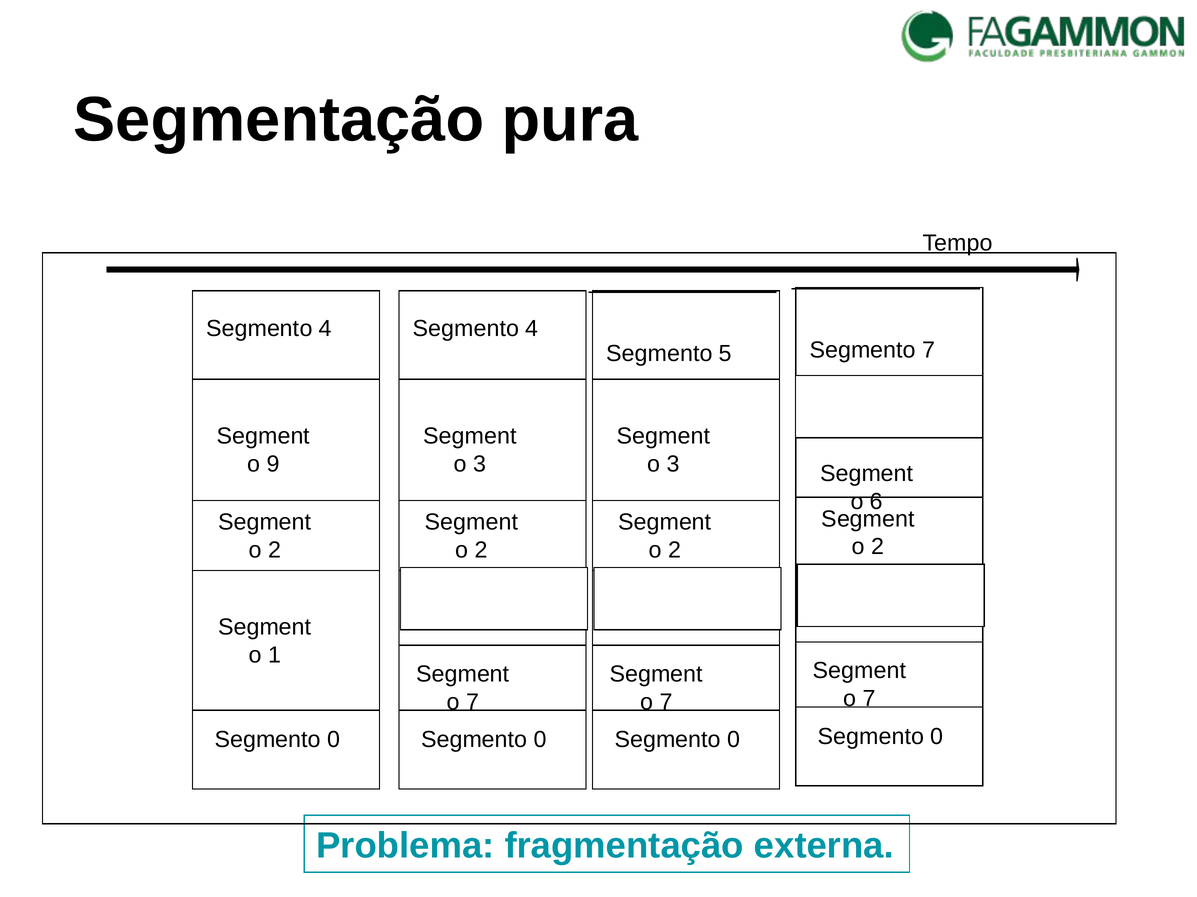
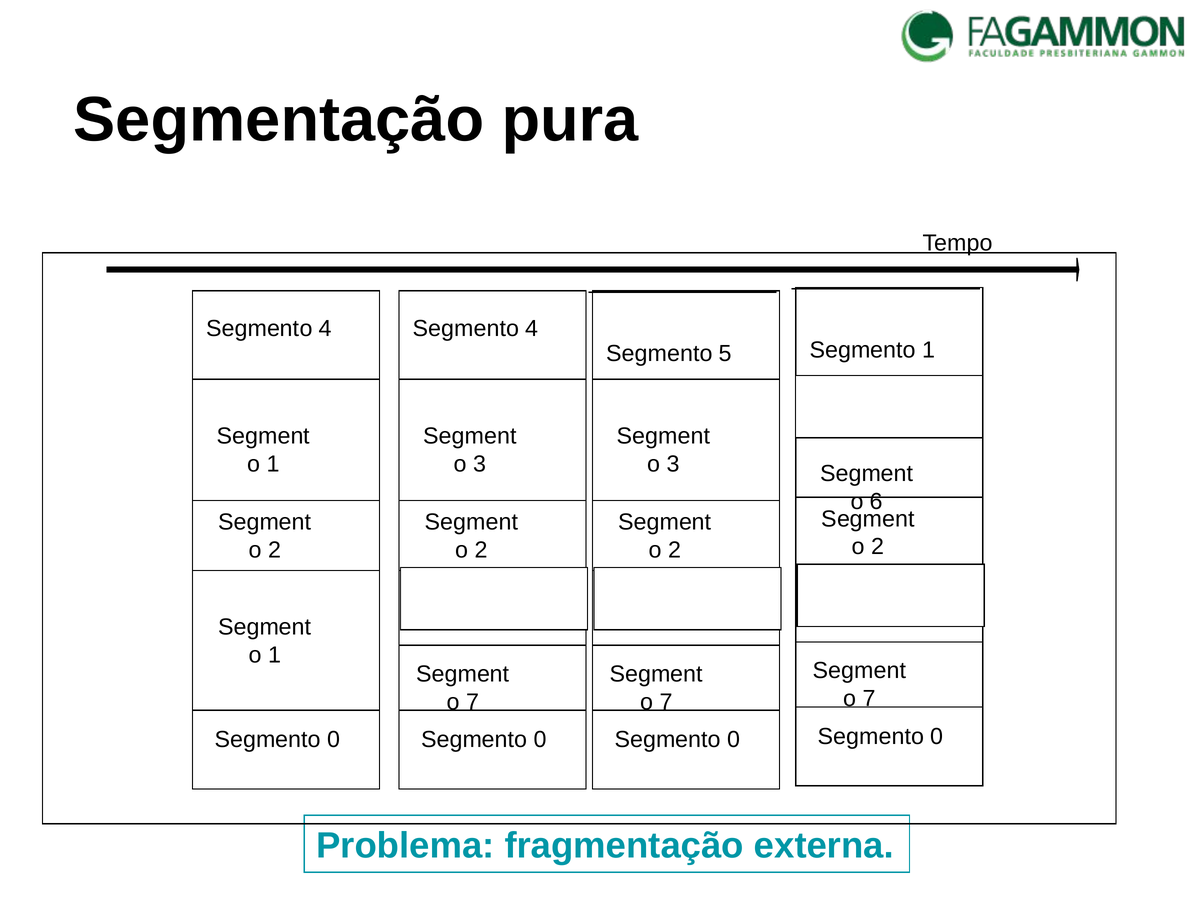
Segmento 7: 7 -> 1
9 at (273, 465): 9 -> 1
